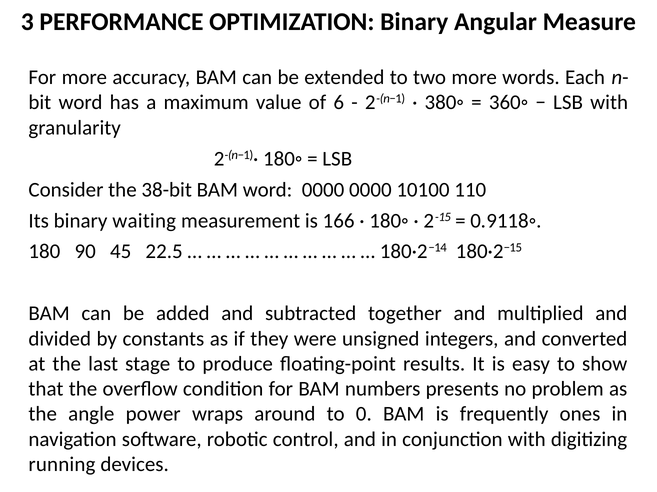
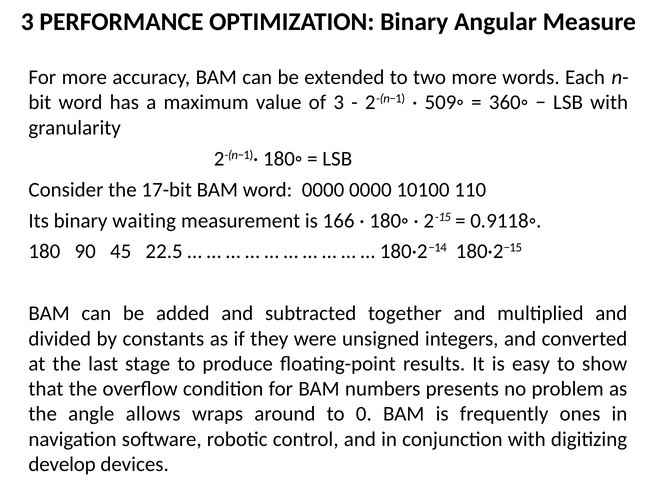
of 6: 6 -> 3
380◦: 380◦ -> 509◦
38-bit: 38-bit -> 17-bit
power: power -> allows
running: running -> develop
